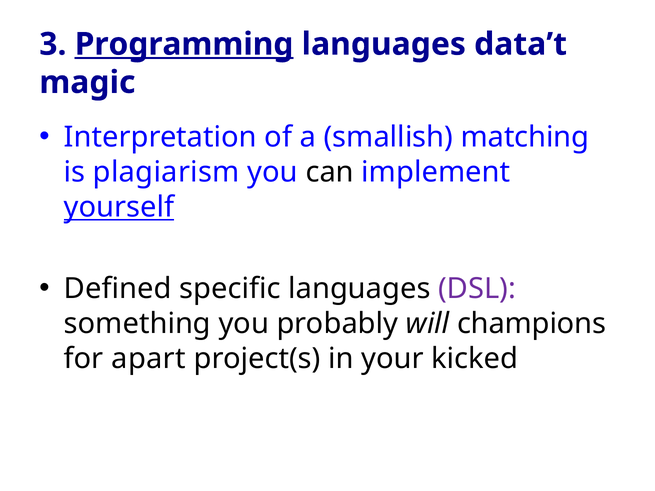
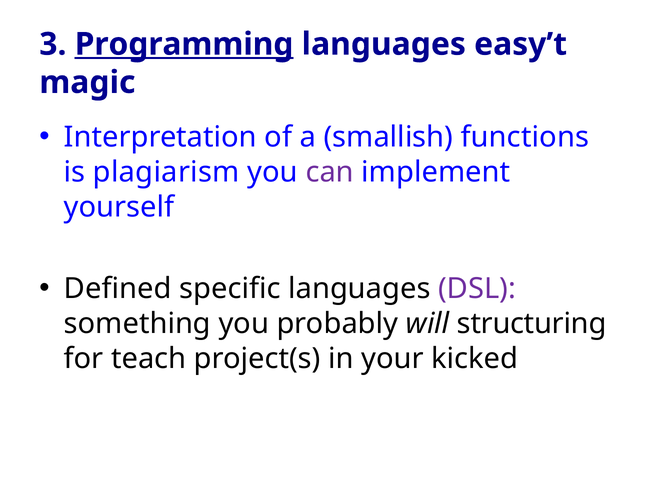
data’t: data’t -> easy’t
matching: matching -> functions
can colour: black -> purple
yourself underline: present -> none
champions: champions -> structuring
apart: apart -> teach
